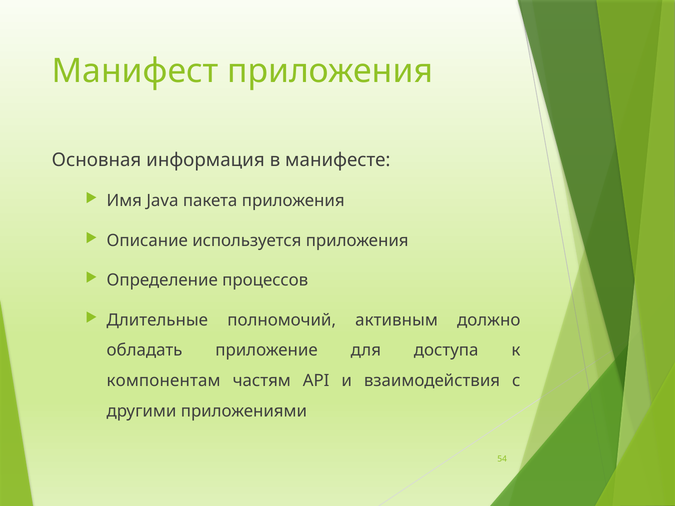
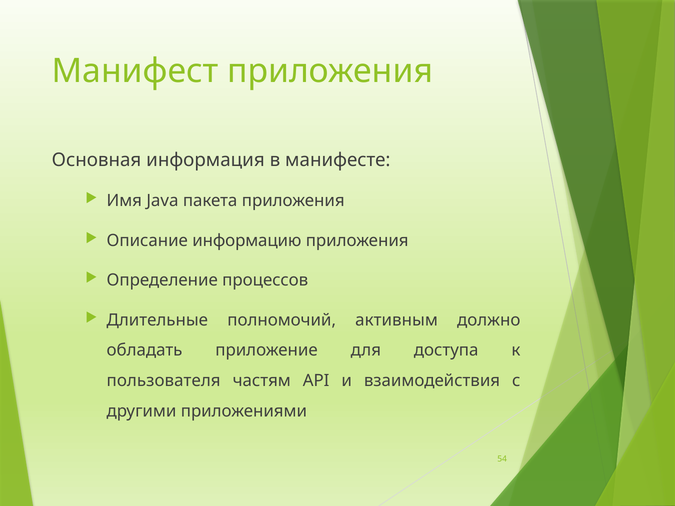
используется: используется -> информацию
компонентам: компонентам -> пользователя
